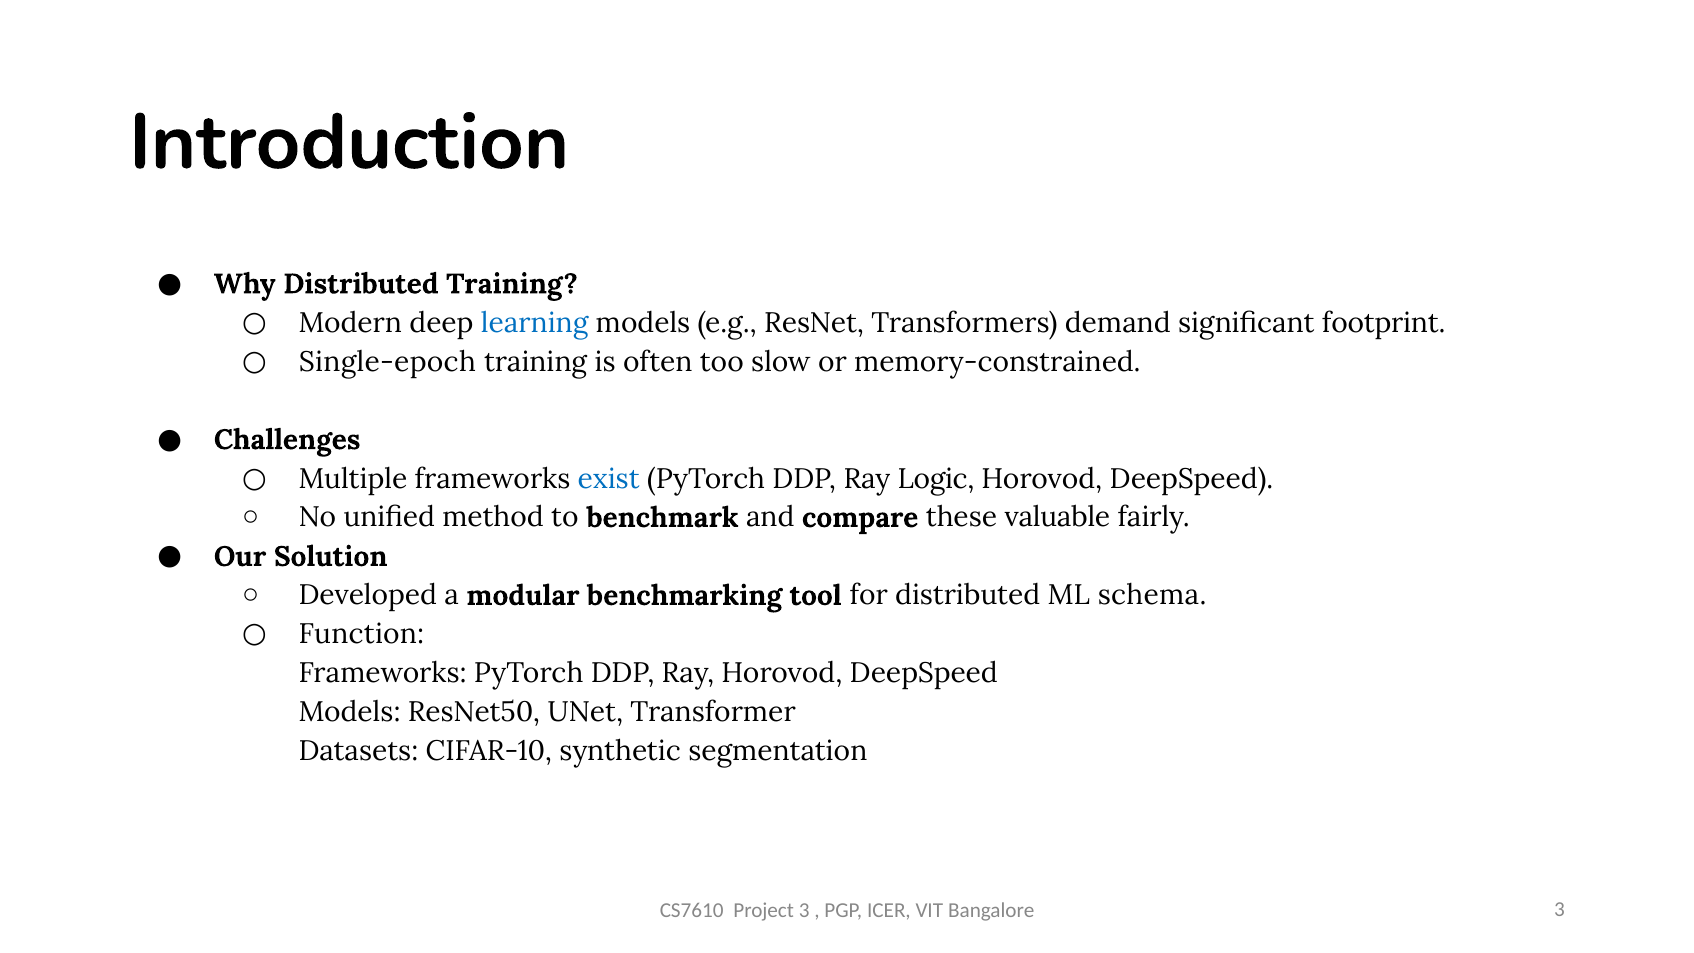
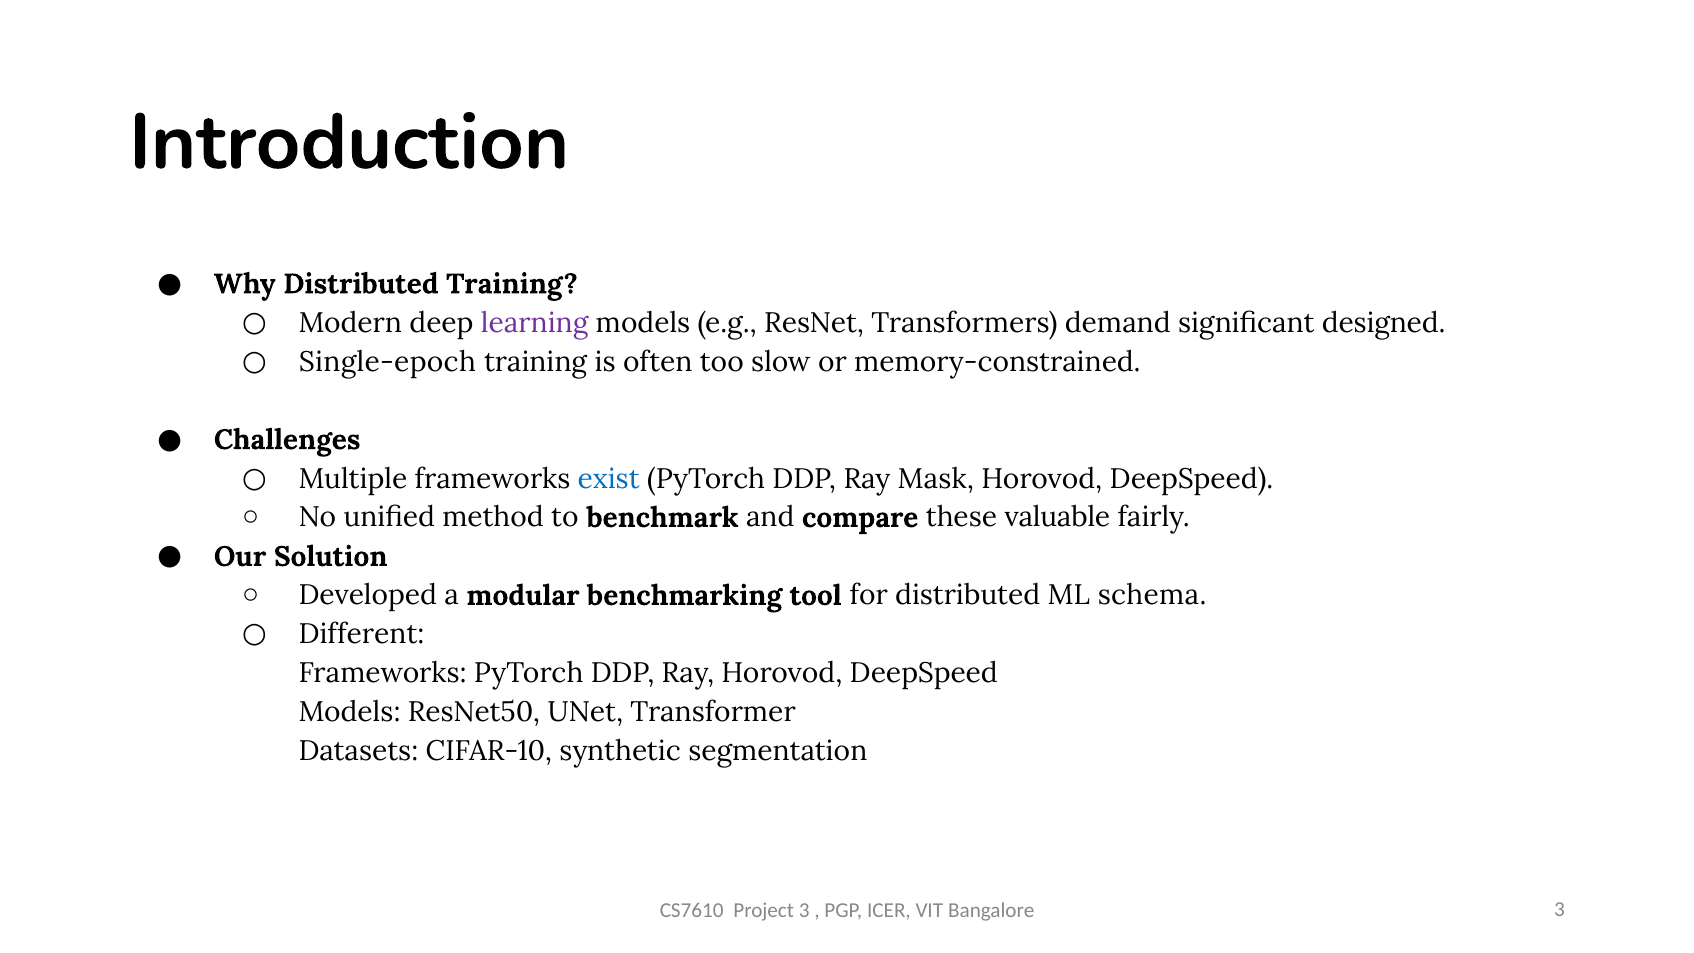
learning colour: blue -> purple
footprint: footprint -> designed
Logic: Logic -> Mask
Function: Function -> Different
